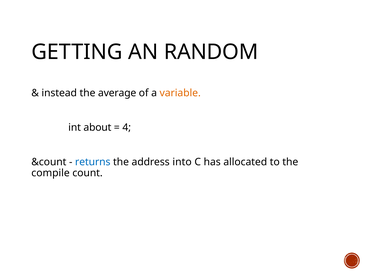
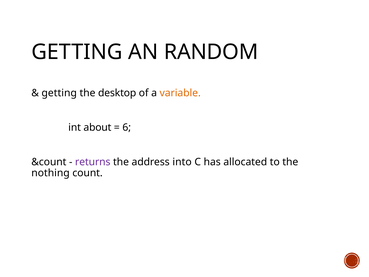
instead at (59, 93): instead -> getting
average: average -> desktop
4: 4 -> 6
returns colour: blue -> purple
compile: compile -> nothing
